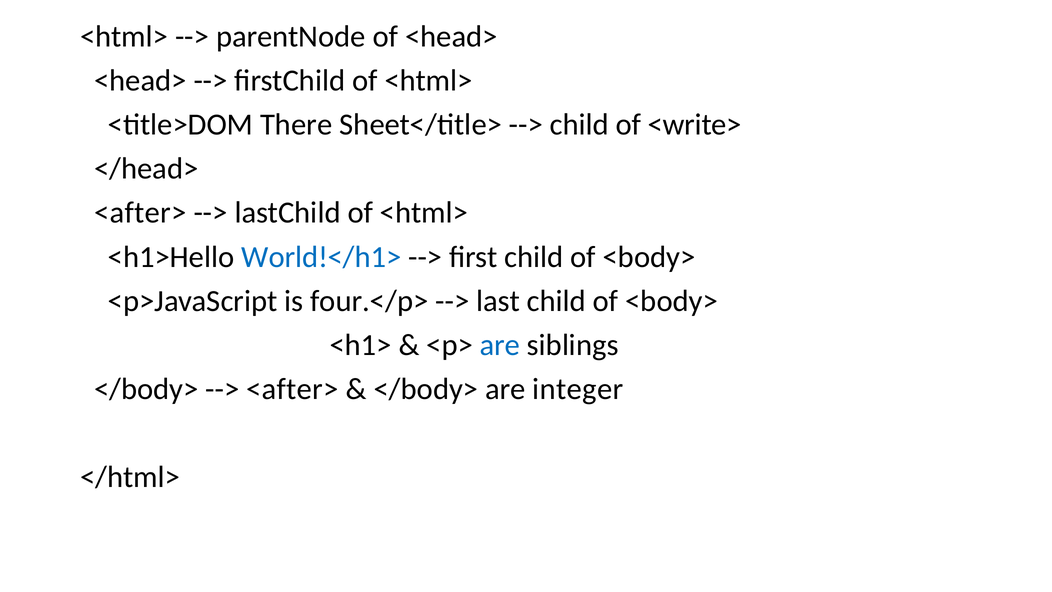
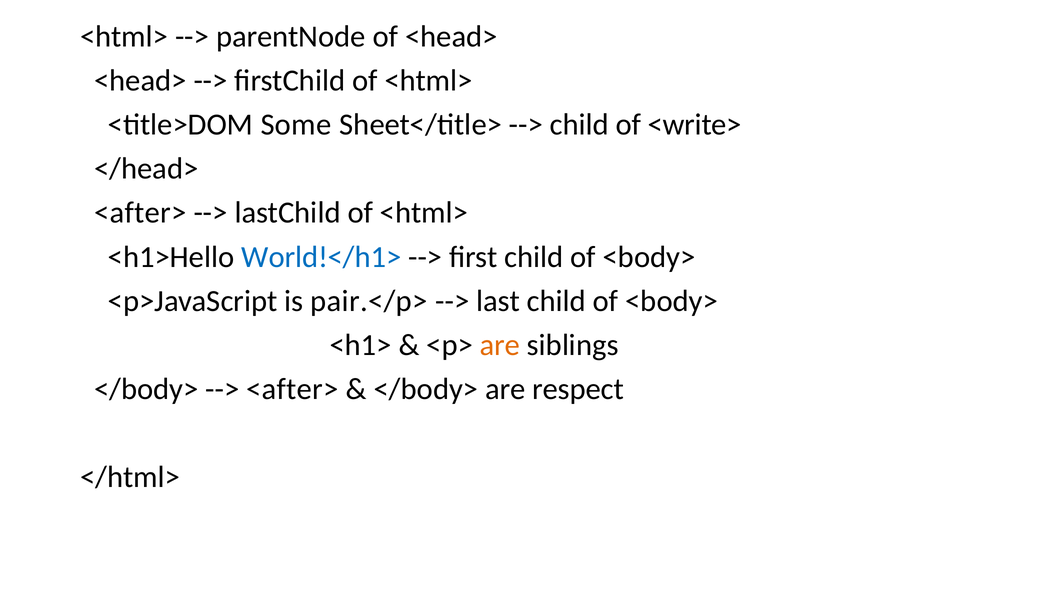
There: There -> Some
four.</p>: four.</p> -> pair.</p>
are at (500, 345) colour: blue -> orange
integer: integer -> respect
